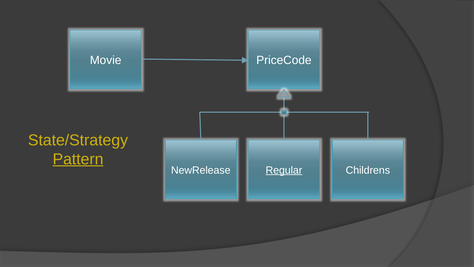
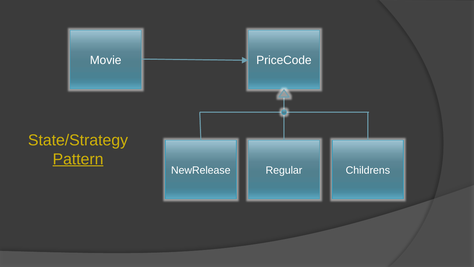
Regular underline: present -> none
